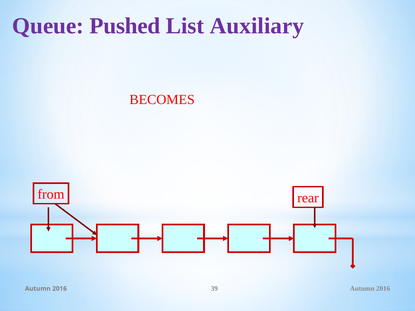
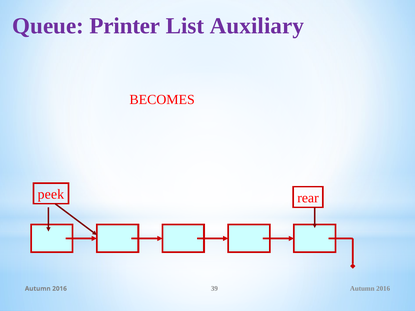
Pushed: Pushed -> Printer
from: from -> peek
